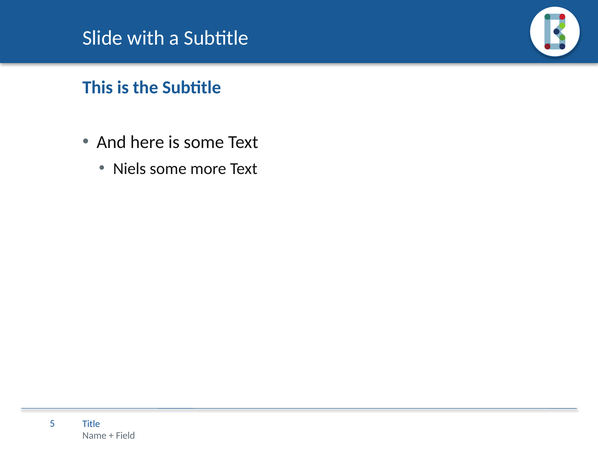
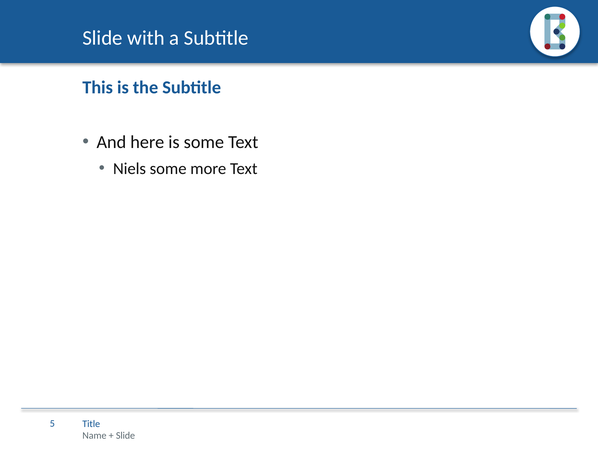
Field at (125, 435): Field -> Slide
